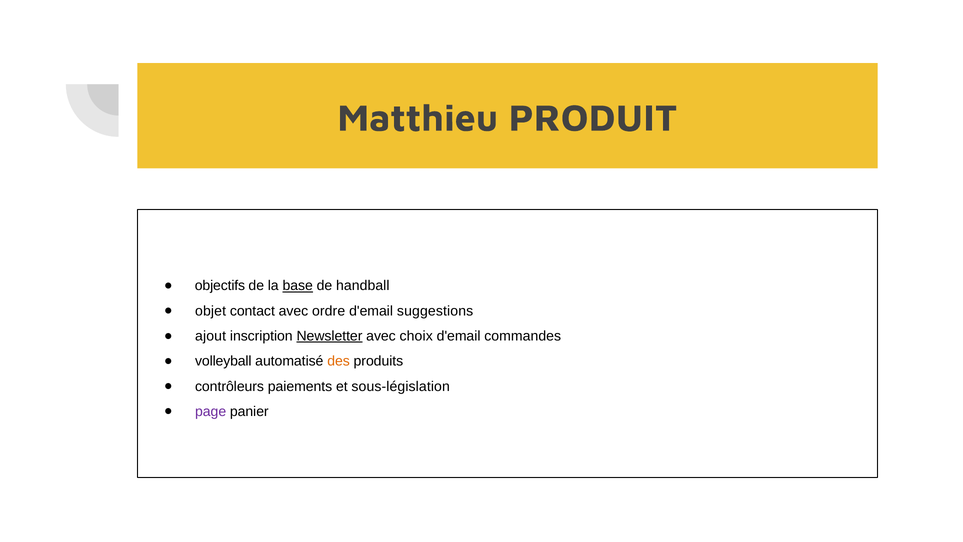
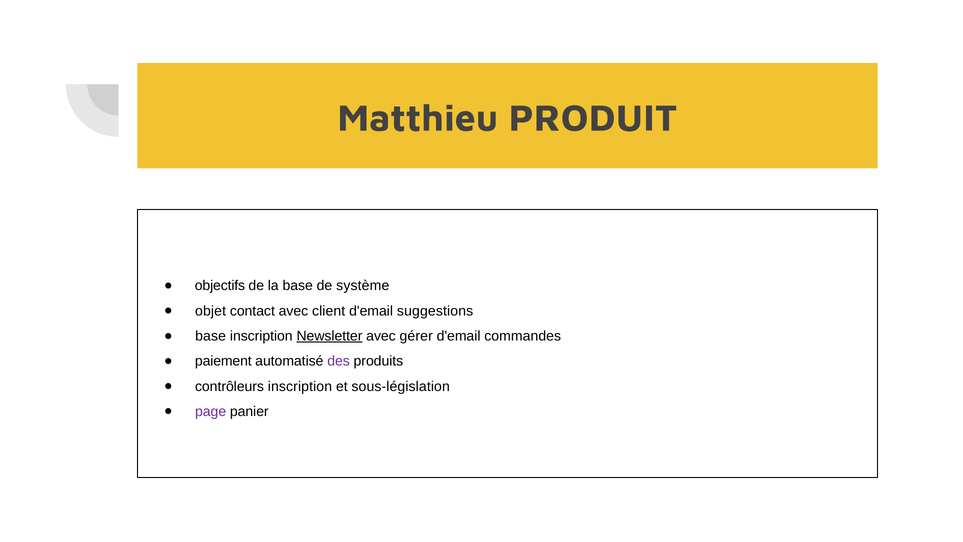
base at (298, 286) underline: present -> none
handball: handball -> système
ordre: ordre -> client
ajout at (211, 336): ajout -> base
choix: choix -> gérer
volleyball: volleyball -> paiement
des colour: orange -> purple
contrôleurs paiements: paiements -> inscription
